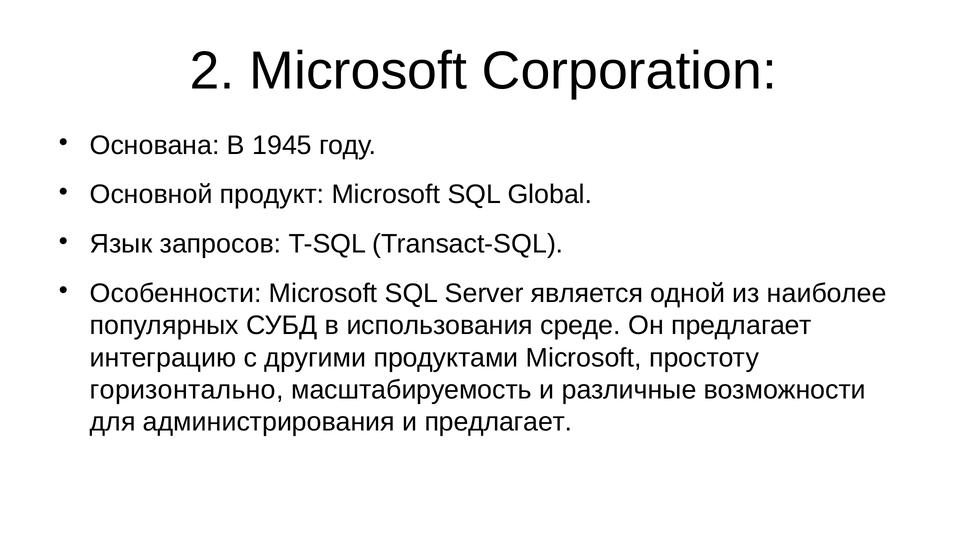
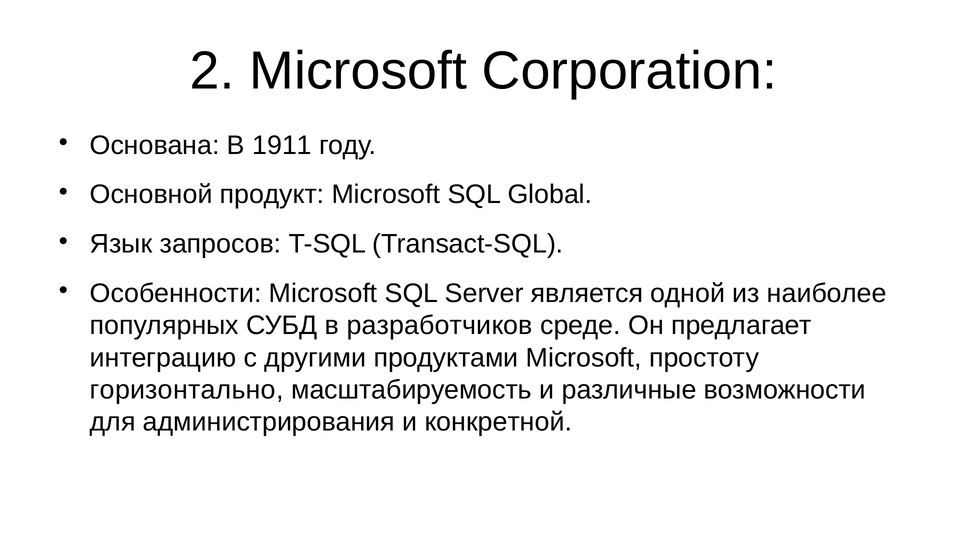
1945: 1945 -> 1911
использования: использования -> разработчиков
и предлагает: предлагает -> конкретной
